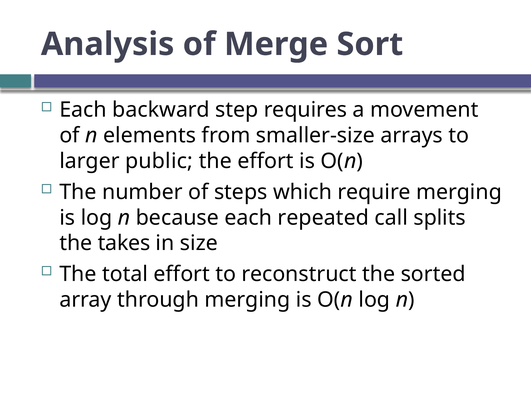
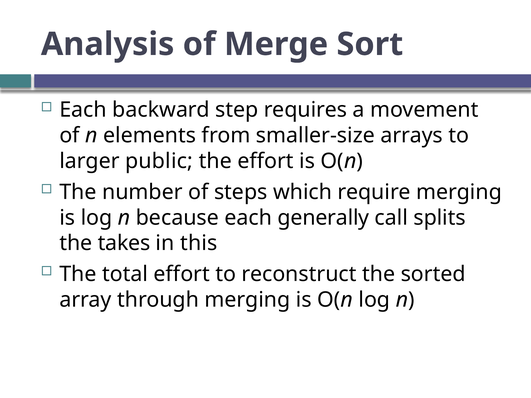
repeated: repeated -> generally
size: size -> this
